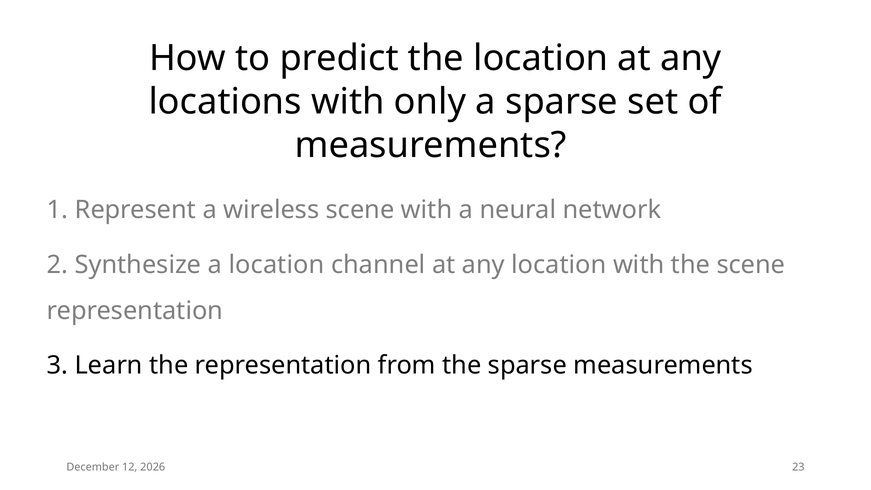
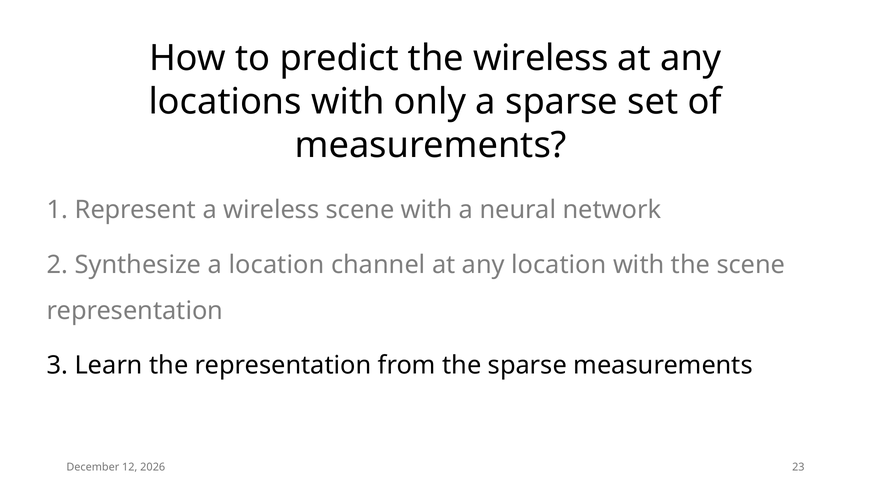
the location: location -> wireless
